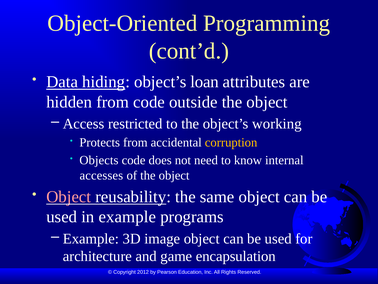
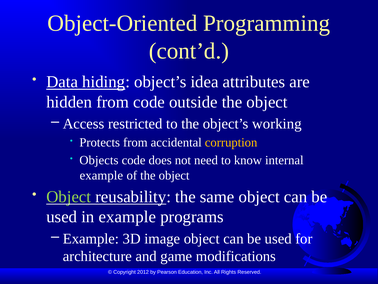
loan: loan -> idea
accesses at (101, 175): accesses -> example
Object at (69, 196) colour: pink -> light green
encapsulation: encapsulation -> modifications
